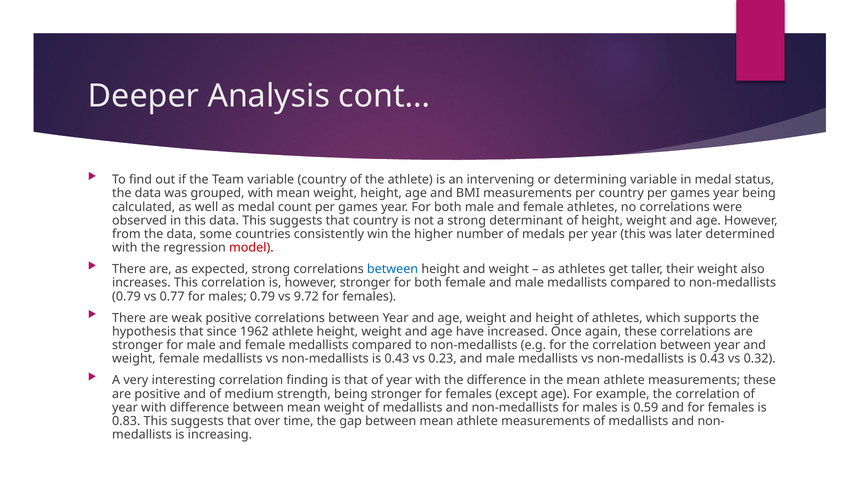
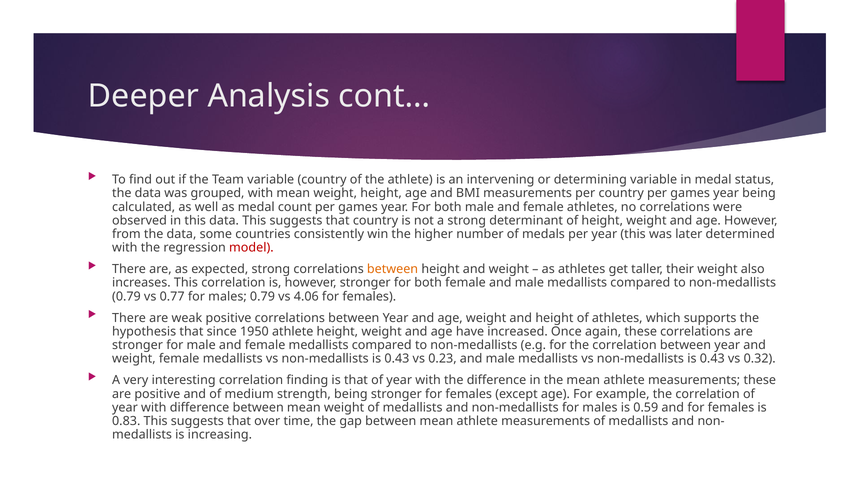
between at (393, 269) colour: blue -> orange
9.72: 9.72 -> 4.06
1962: 1962 -> 1950
